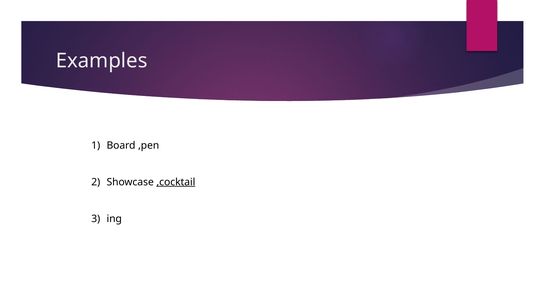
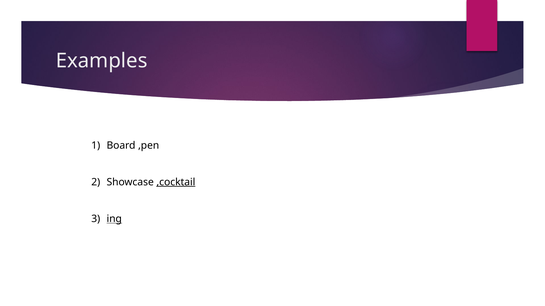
ing underline: none -> present
